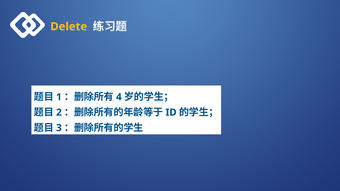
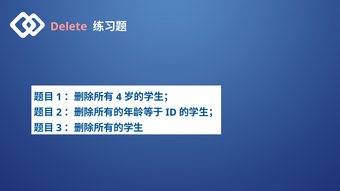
Delete colour: yellow -> pink
